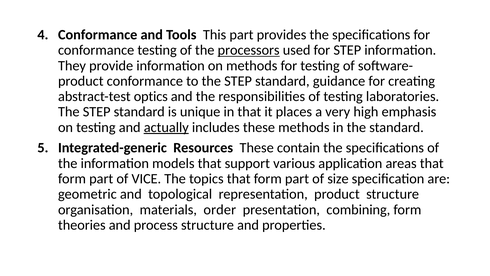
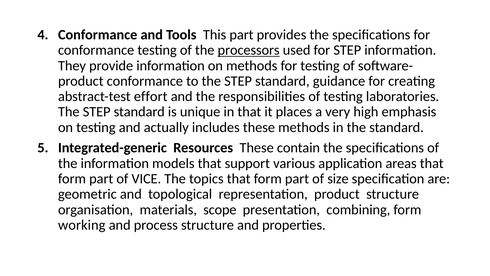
optics: optics -> effort
actually underline: present -> none
order: order -> scope
theories: theories -> working
